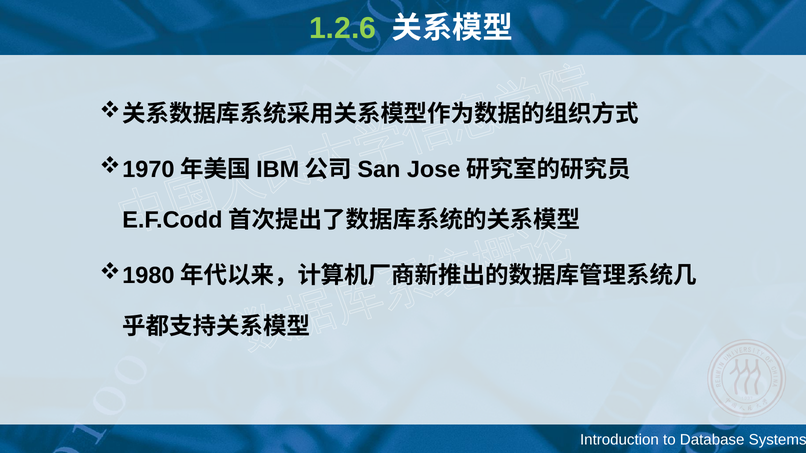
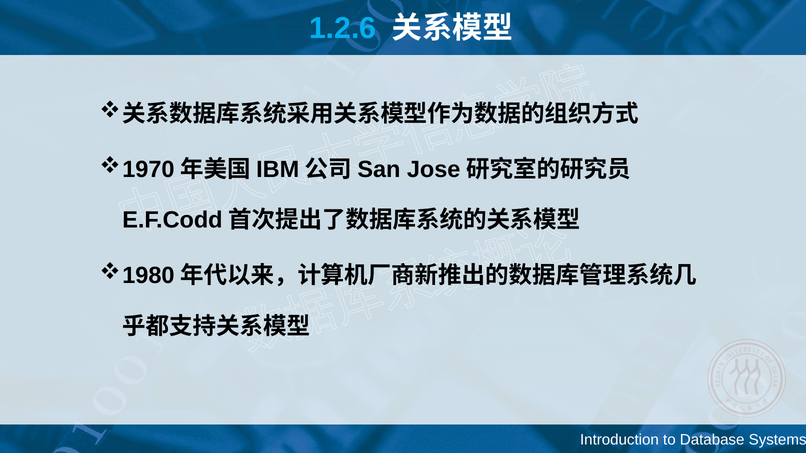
1.2.6 colour: light green -> light blue
